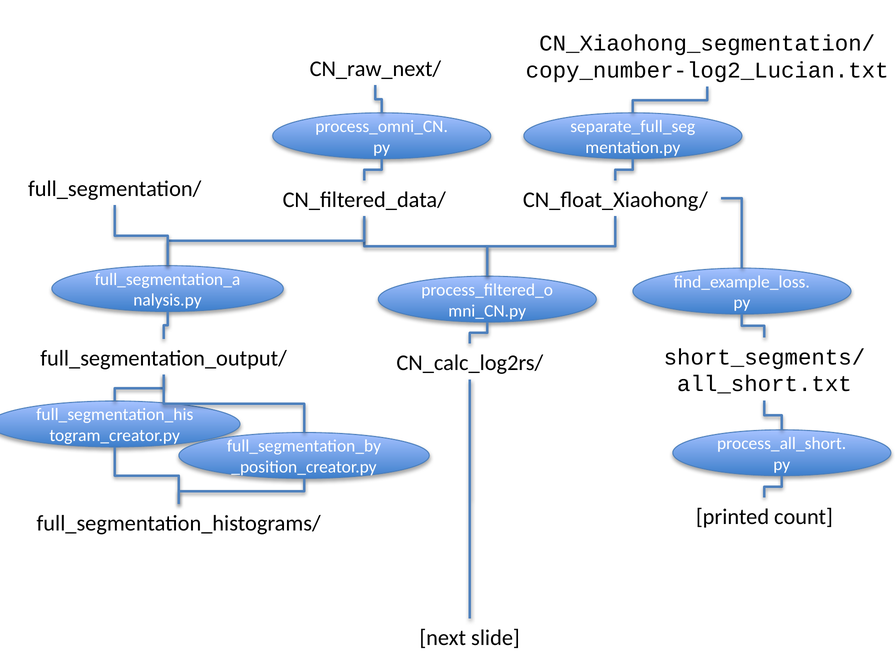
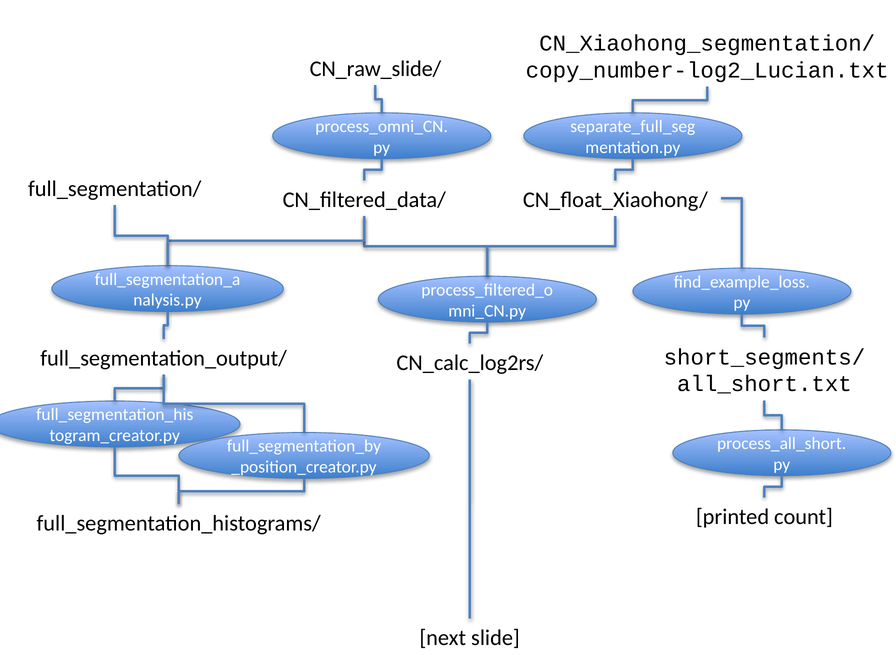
CN_raw_next/: CN_raw_next/ -> CN_raw_slide/
